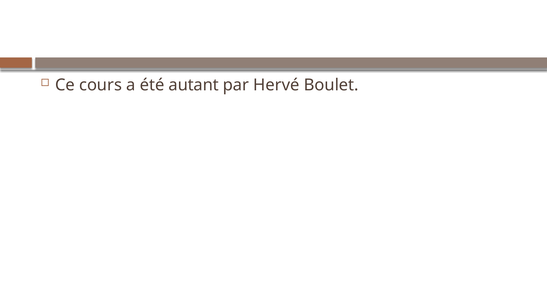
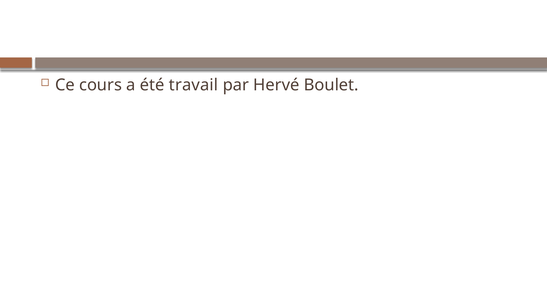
autant: autant -> travail
